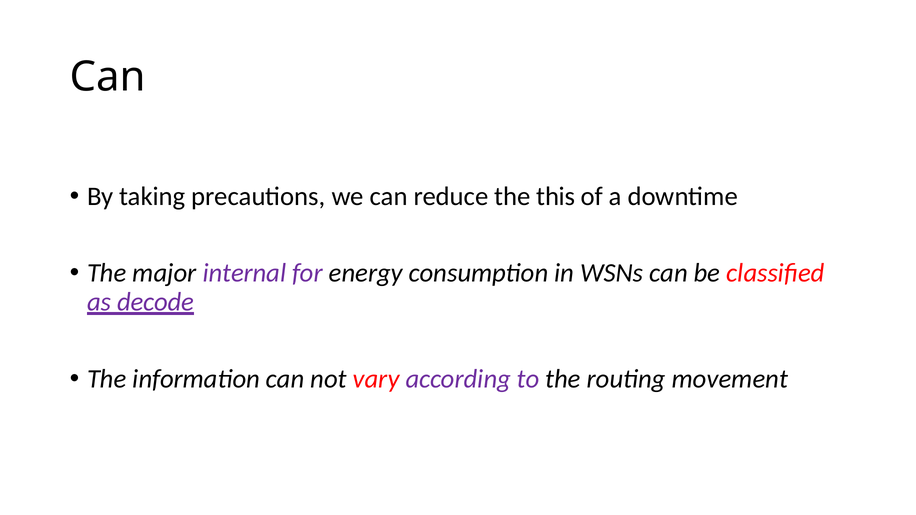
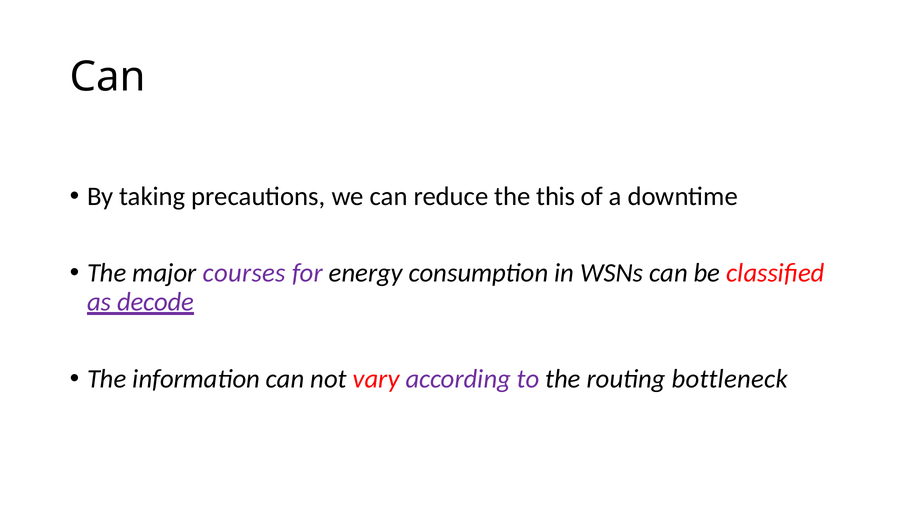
internal: internal -> courses
movement: movement -> bottleneck
